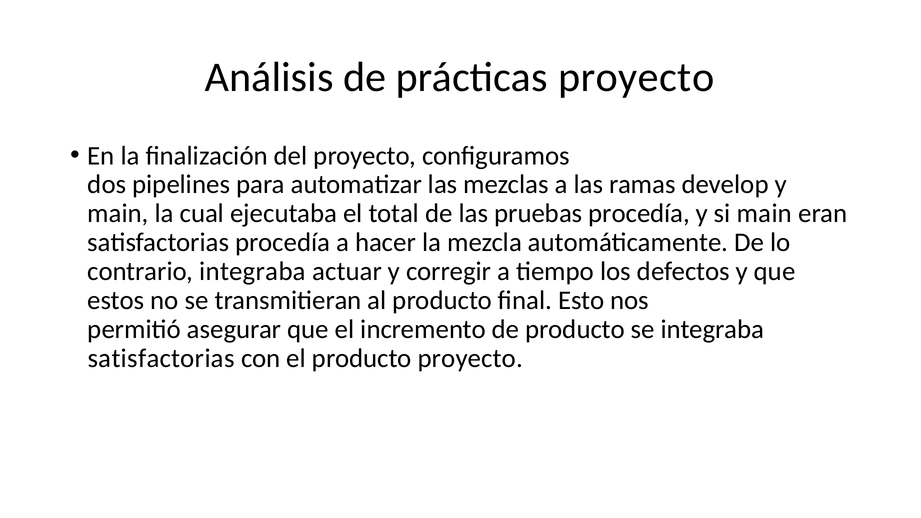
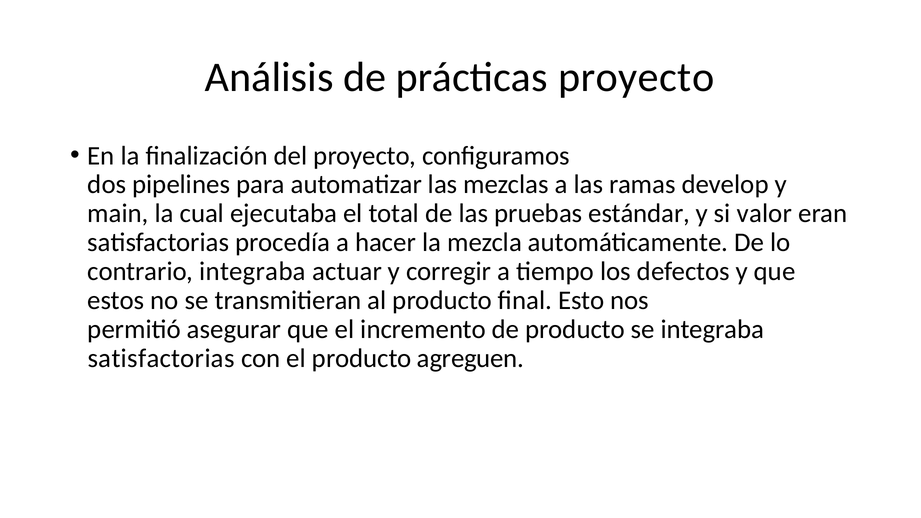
pruebas procedía: procedía -> estándar
si main: main -> valor
producto proyecto: proyecto -> agreguen
